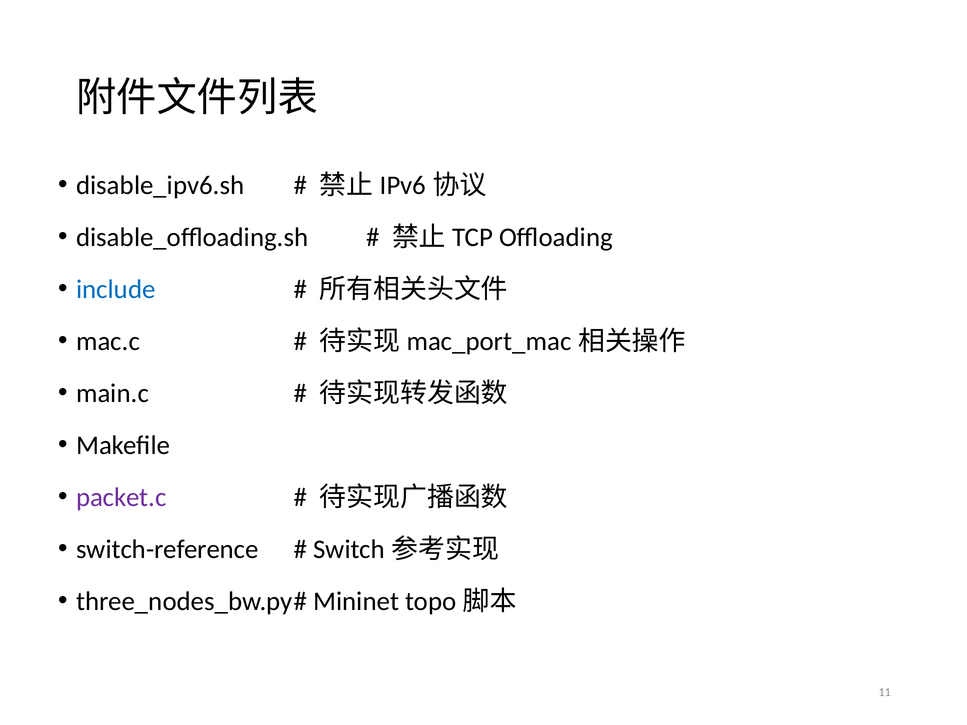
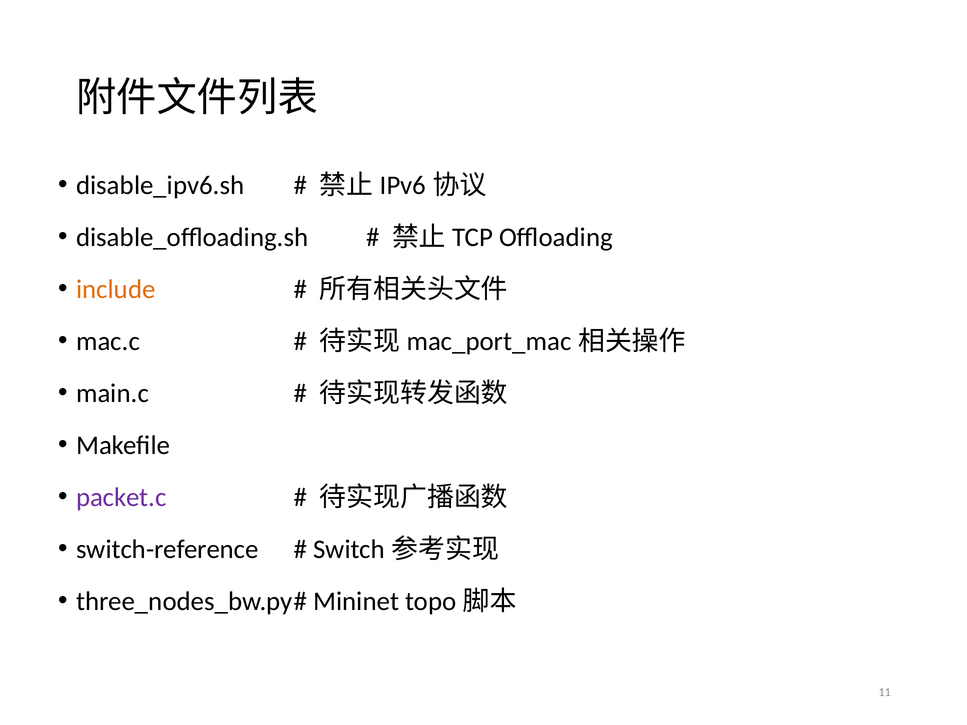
include colour: blue -> orange
